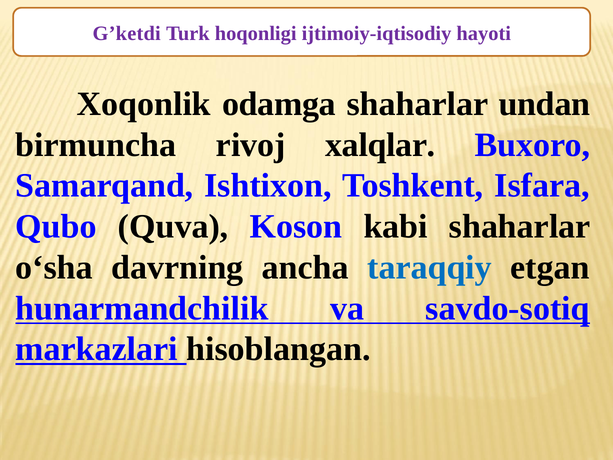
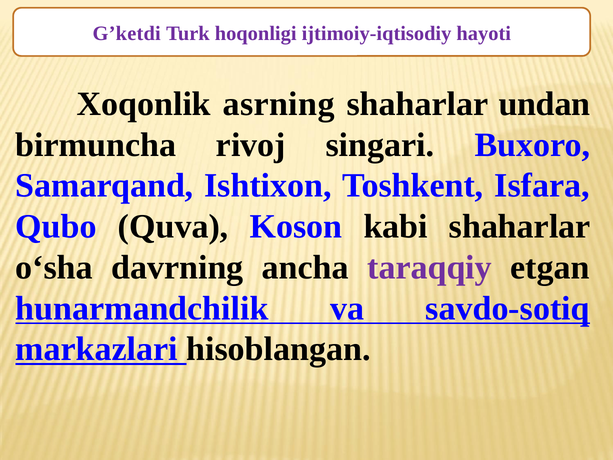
odamga: odamga -> asrning
xalqlar: xalqlar -> singari
taraqqiy colour: blue -> purple
